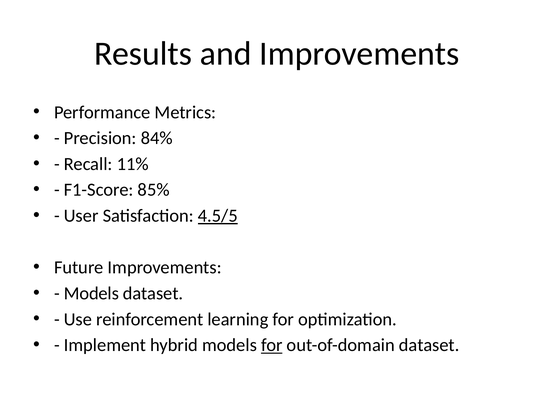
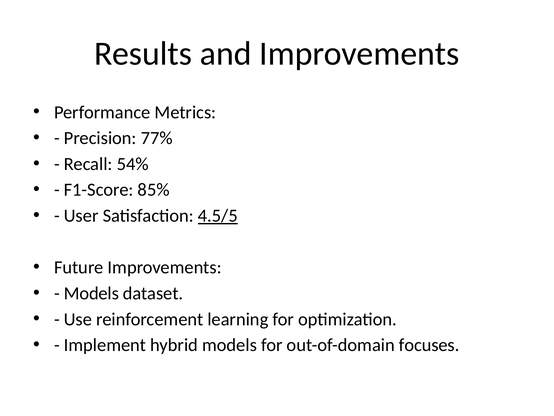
84%: 84% -> 77%
11%: 11% -> 54%
for at (272, 345) underline: present -> none
out-of-domain dataset: dataset -> focuses
